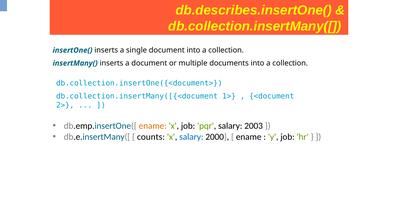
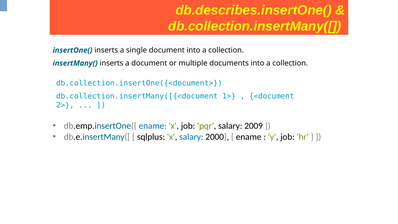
ename at (153, 126) colour: orange -> blue
2003: 2003 -> 2009
counts: counts -> sqlplus
